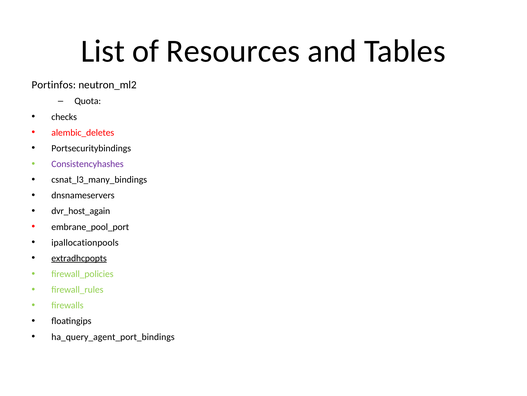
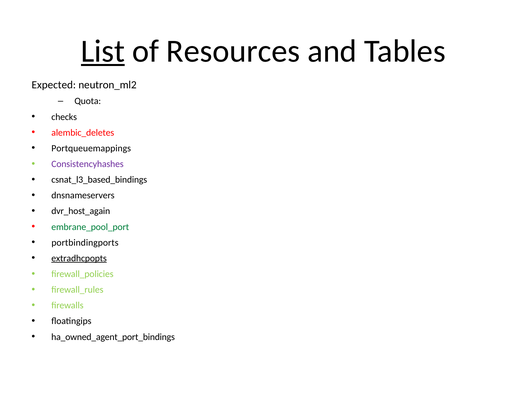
List underline: none -> present
Portinfos: Portinfos -> Expected
Portsecuritybindings: Portsecuritybindings -> Portqueuemappings
csnat_l3_many_bindings: csnat_l3_many_bindings -> csnat_l3_based_bindings
embrane_pool_port colour: black -> green
ipallocationpools: ipallocationpools -> portbindingports
ha_query_agent_port_bindings: ha_query_agent_port_bindings -> ha_owned_agent_port_bindings
